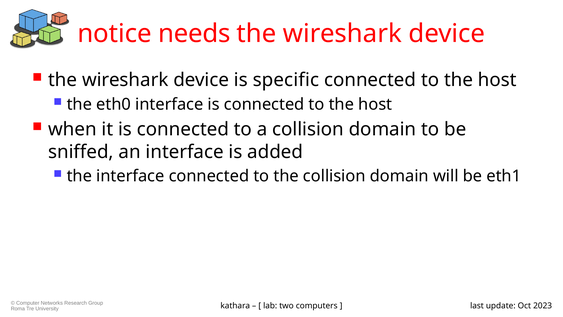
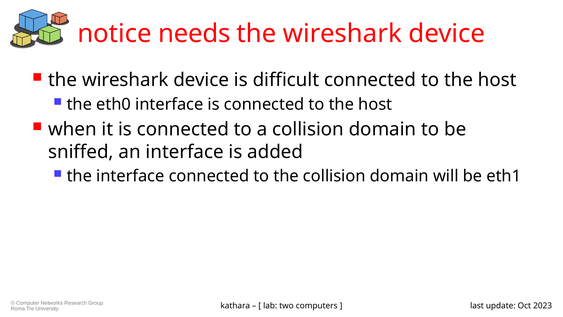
specific: specific -> difficult
